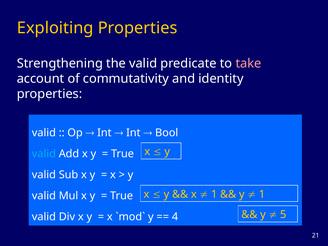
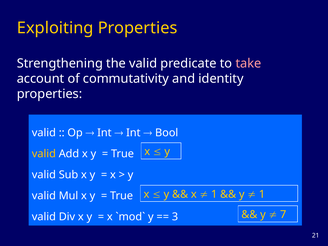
valid at (44, 154) colour: light blue -> yellow
5: 5 -> 7
4: 4 -> 3
